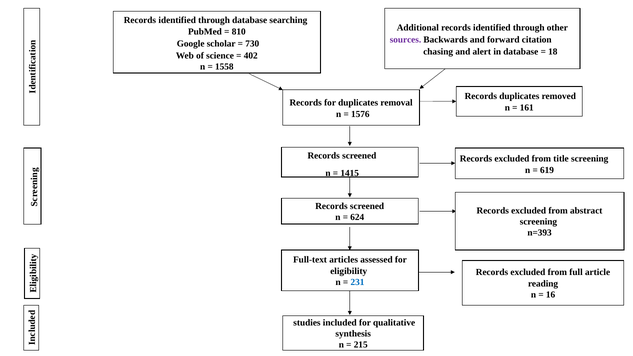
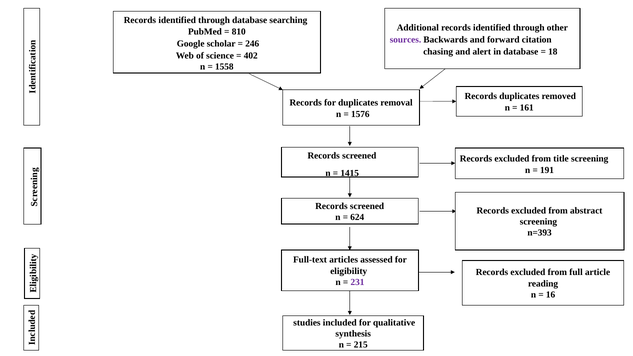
730: 730 -> 246
619: 619 -> 191
231 colour: blue -> purple
